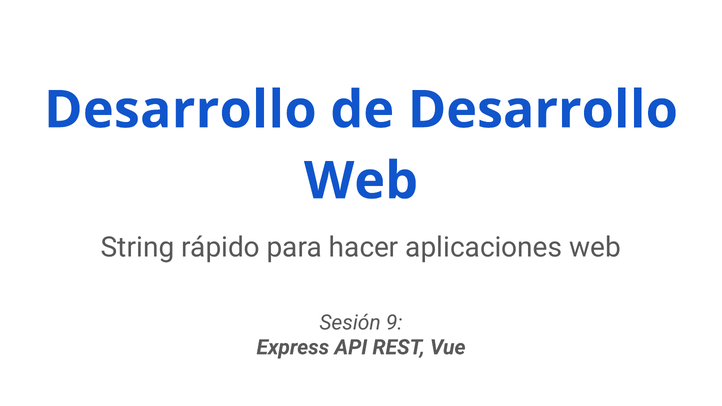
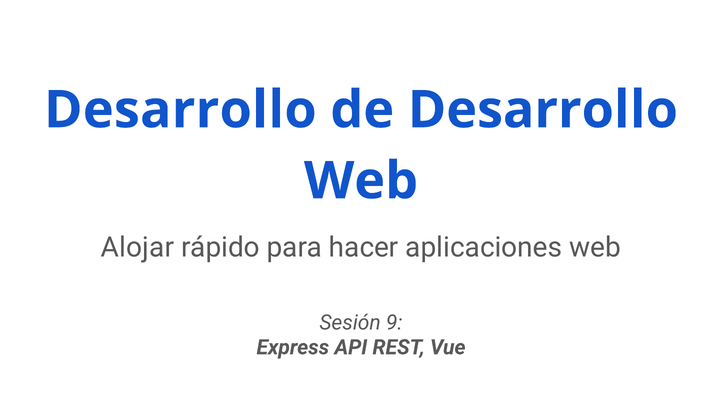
String: String -> Alojar
